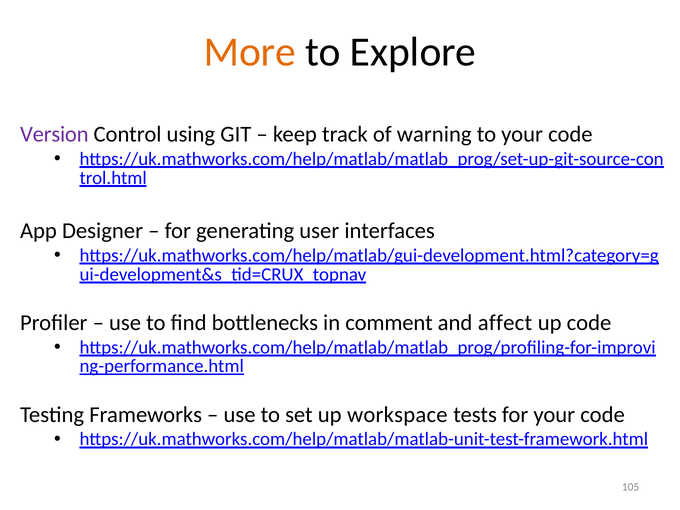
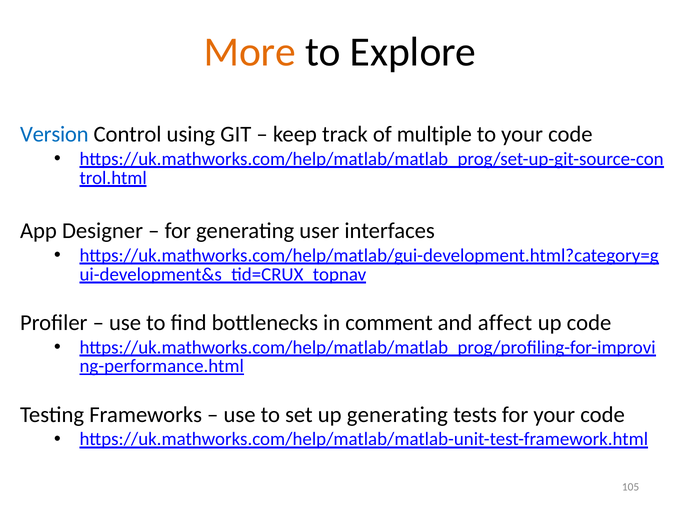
Version colour: purple -> blue
warning: warning -> multiple
up workspace: workspace -> generating
